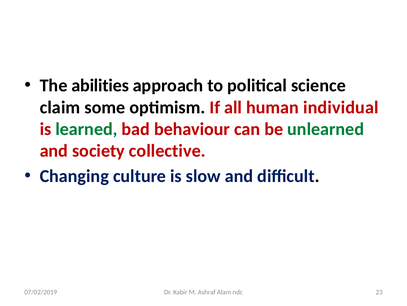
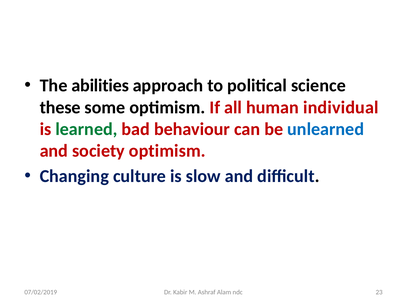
claim: claim -> these
unlearned colour: green -> blue
society collective: collective -> optimism
